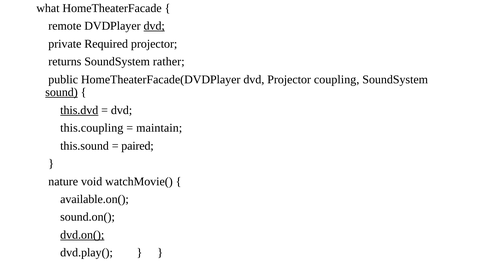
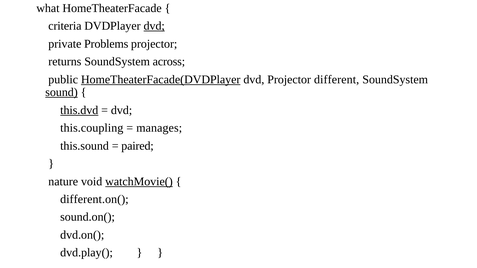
remote: remote -> criteria
Required: Required -> Problems
rather: rather -> across
HomeTheaterFacade(DVDPlayer underline: none -> present
coupling: coupling -> different
maintain: maintain -> manages
watchMovie( underline: none -> present
available.on(: available.on( -> different.on(
dvd.on( underline: present -> none
